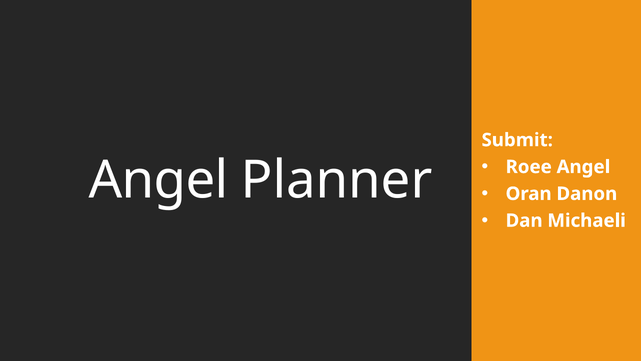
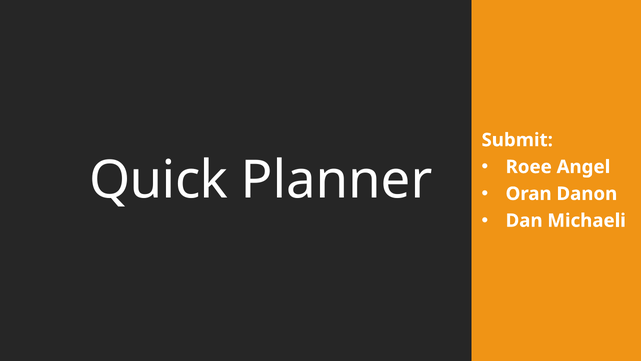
Angel at (159, 180): Angel -> Quick
